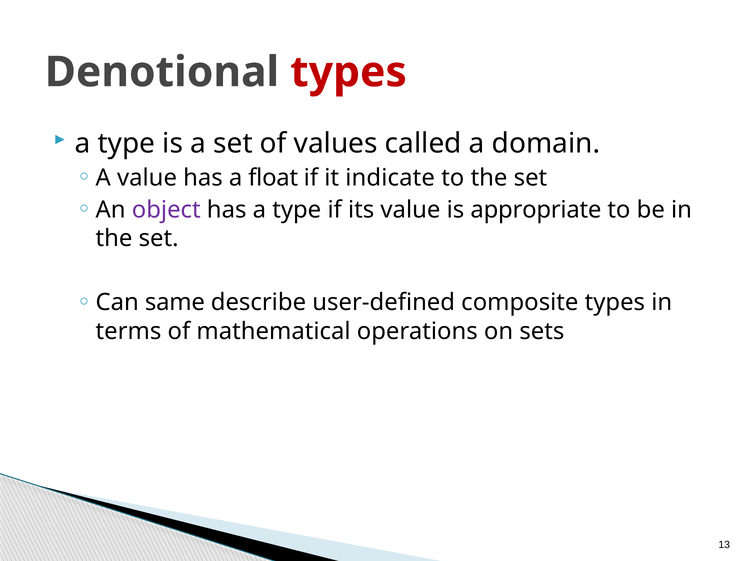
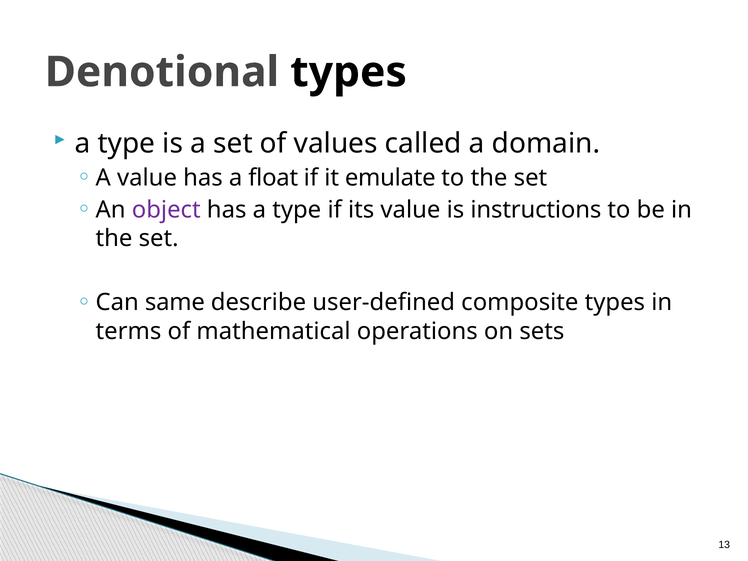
types at (349, 72) colour: red -> black
indicate: indicate -> emulate
appropriate: appropriate -> instructions
